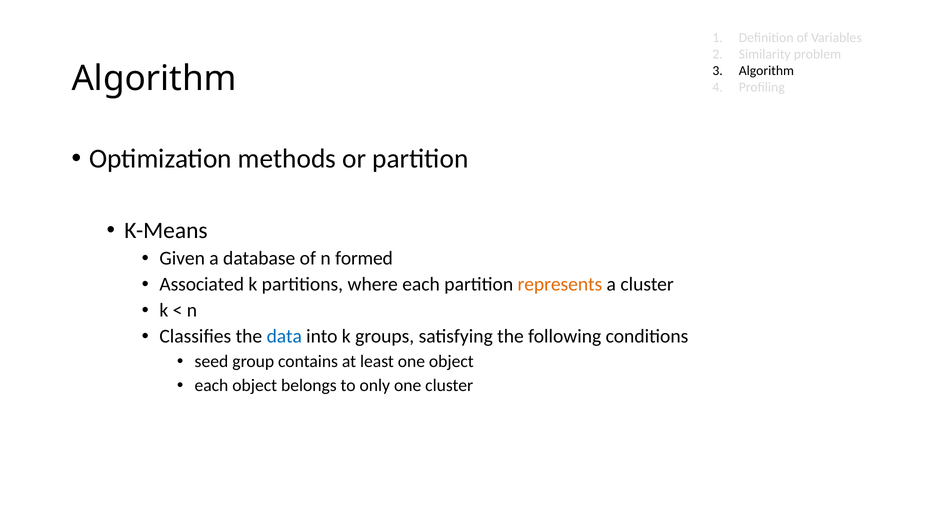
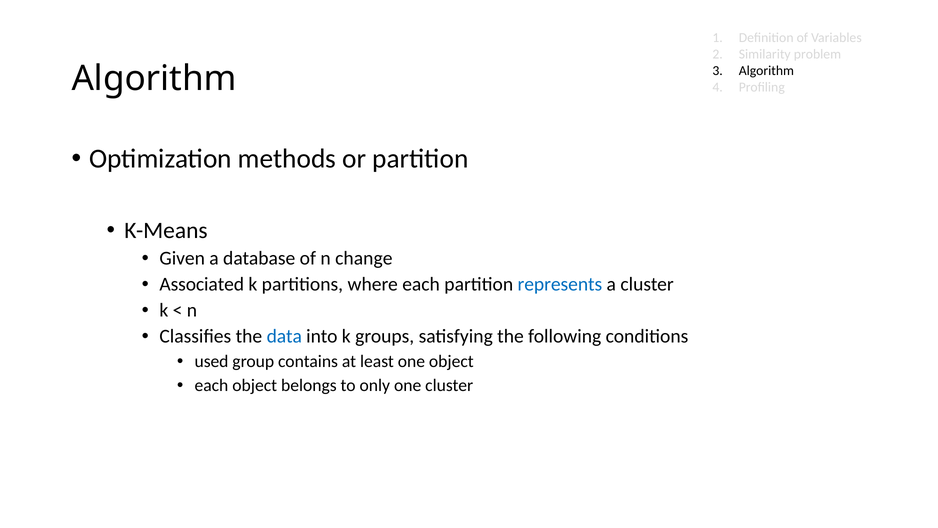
formed: formed -> change
represents colour: orange -> blue
seed: seed -> used
